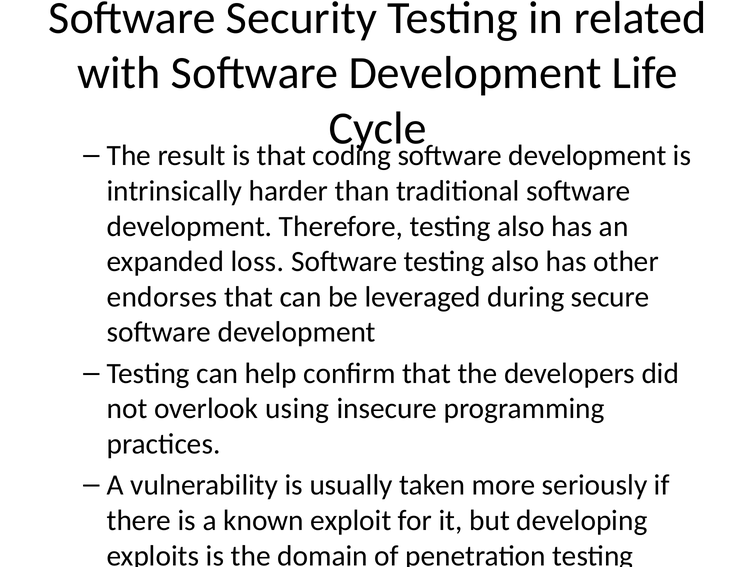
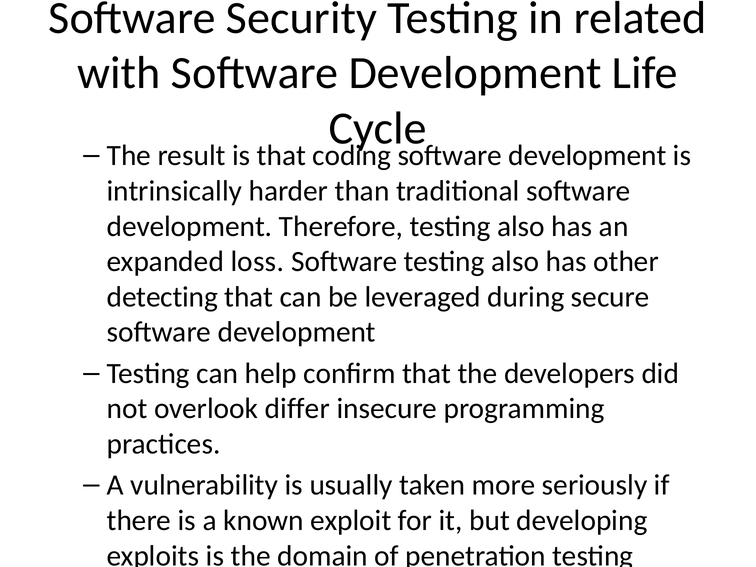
endorses: endorses -> detecting
using: using -> differ
